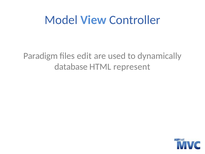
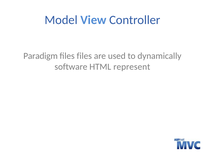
files edit: edit -> files
database: database -> software
